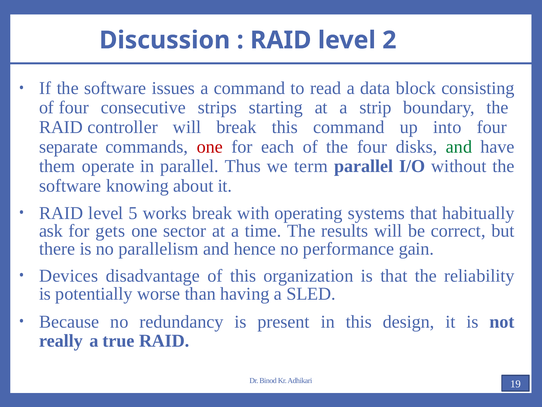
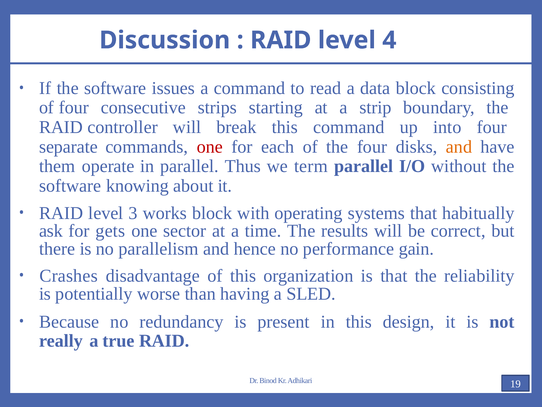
2: 2 -> 4
and at (459, 147) colour: green -> orange
5: 5 -> 3
works break: break -> block
Devices: Devices -> Crashes
